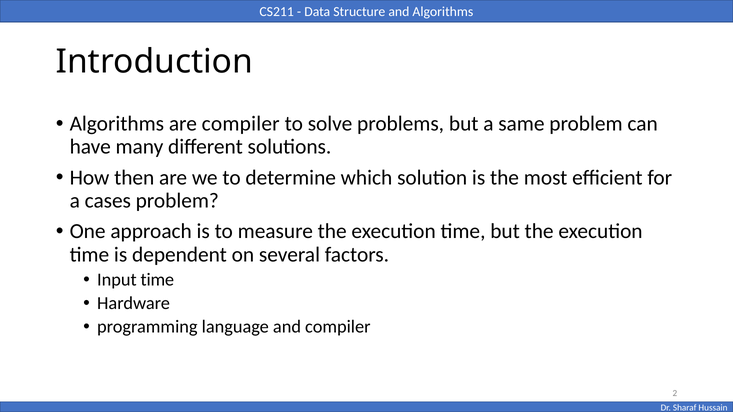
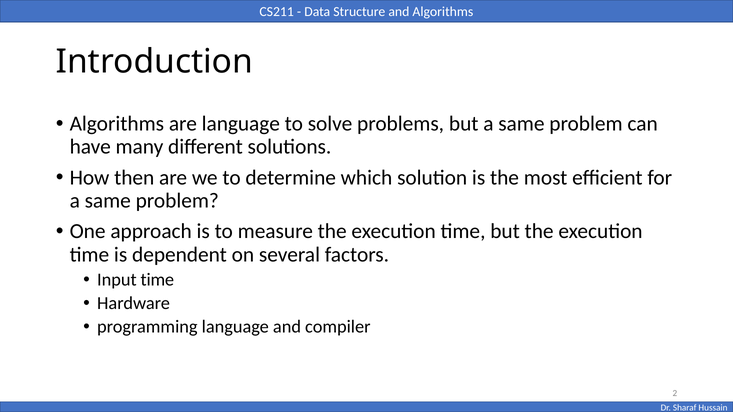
are compiler: compiler -> language
cases at (108, 201): cases -> same
